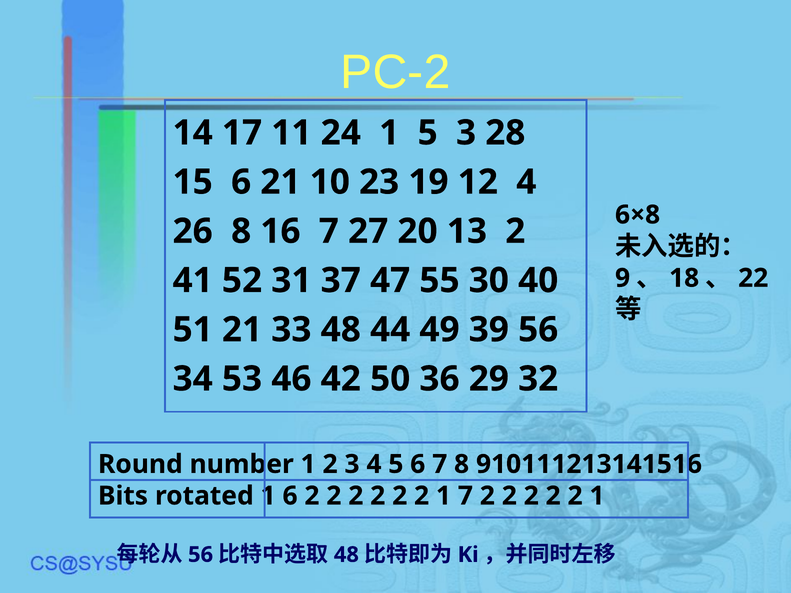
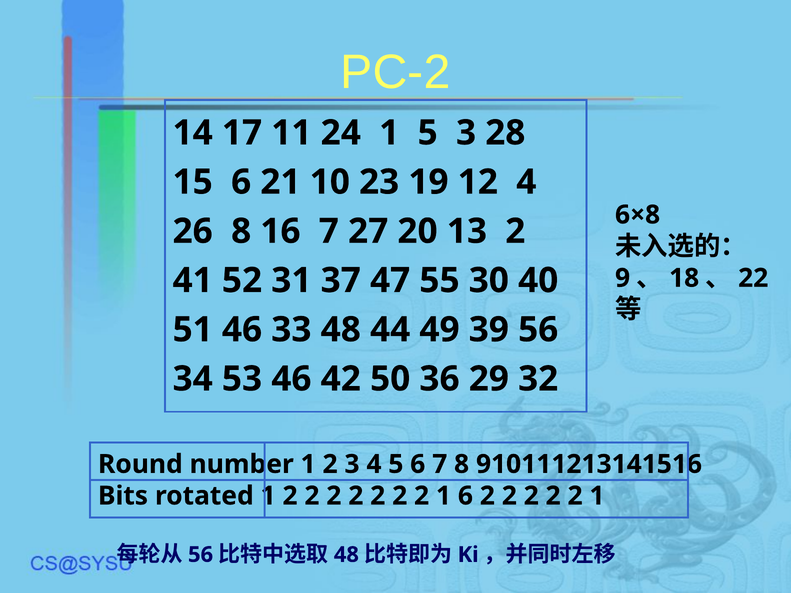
51 21: 21 -> 46
rotated 1 6: 6 -> 2
1 7: 7 -> 6
